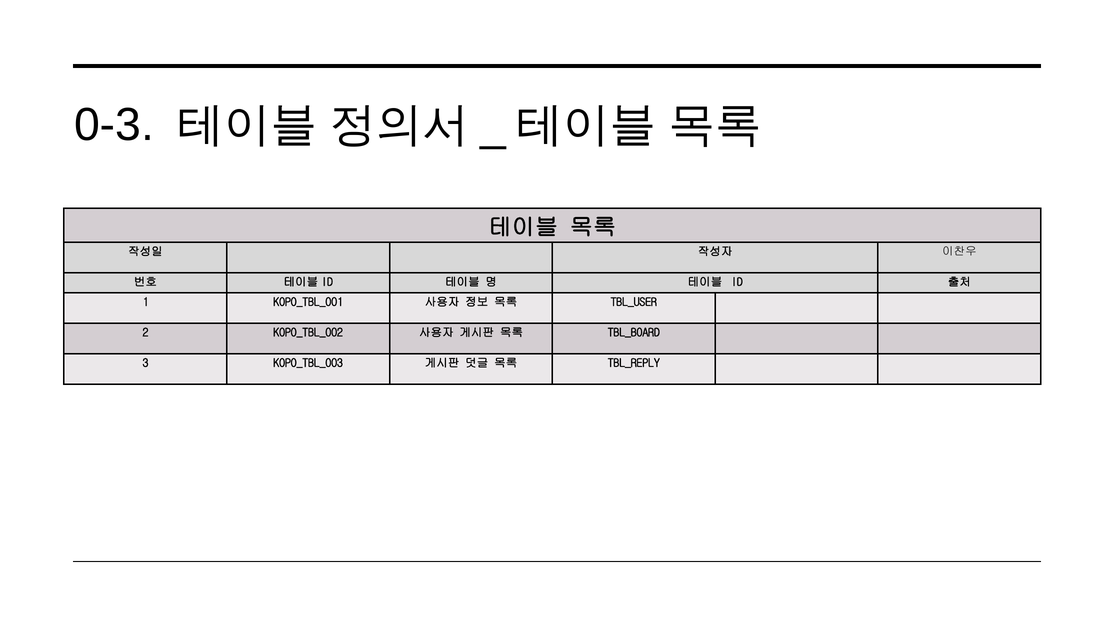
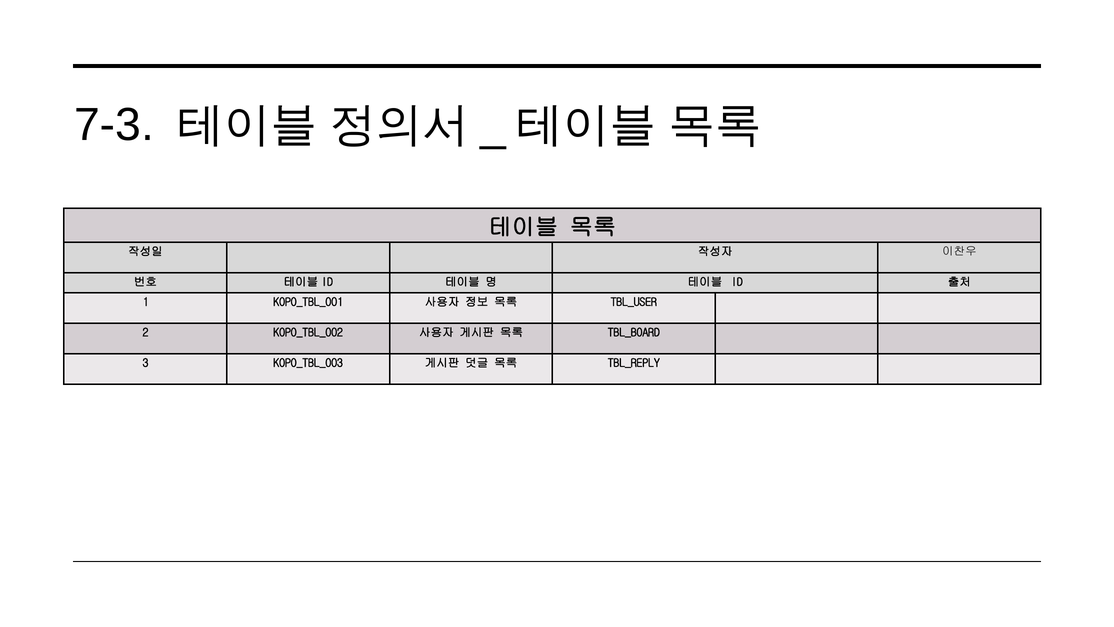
0-3: 0-3 -> 7-3
